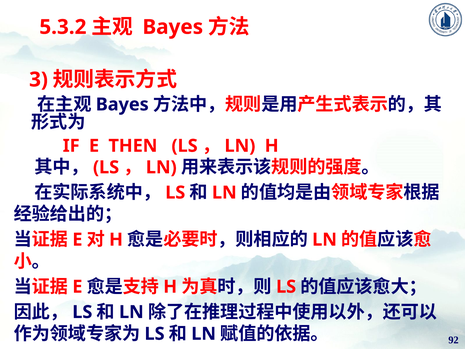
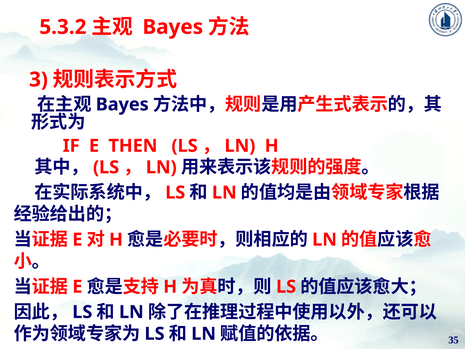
92: 92 -> 35
